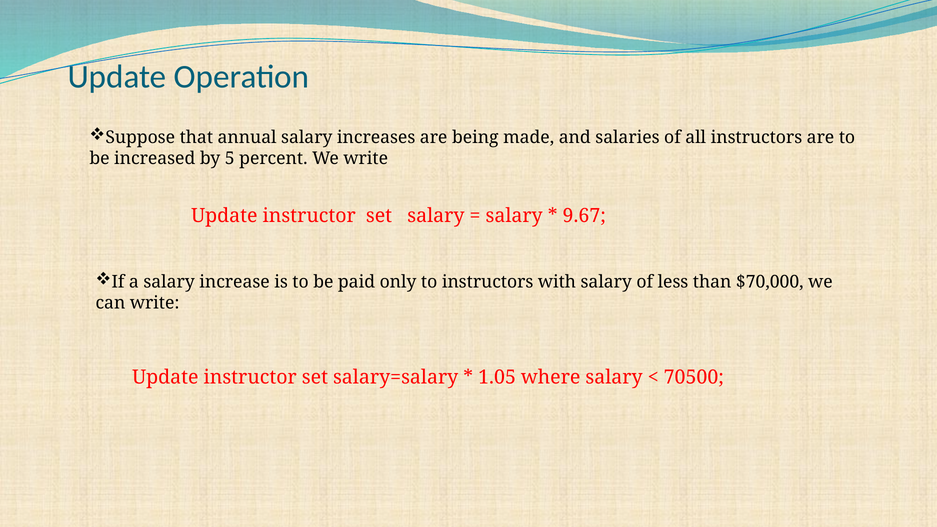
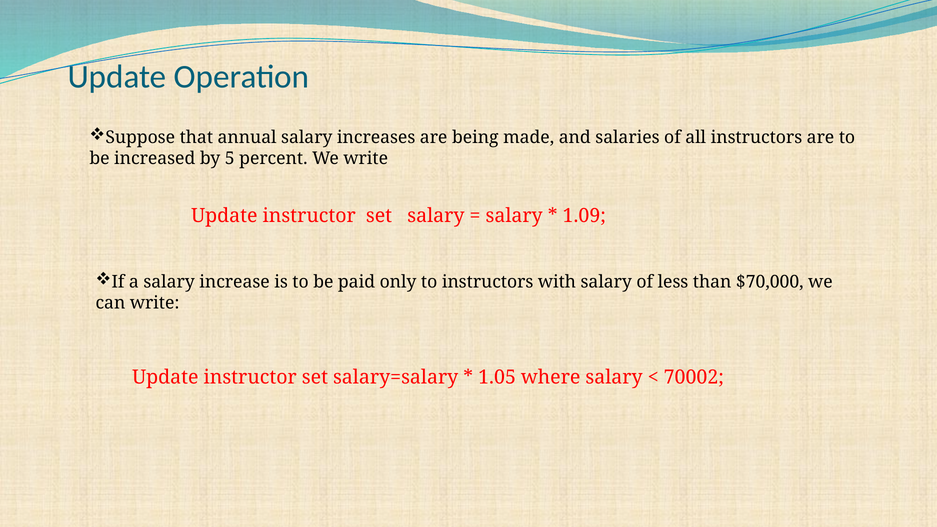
9.67: 9.67 -> 1.09
70500: 70500 -> 70002
